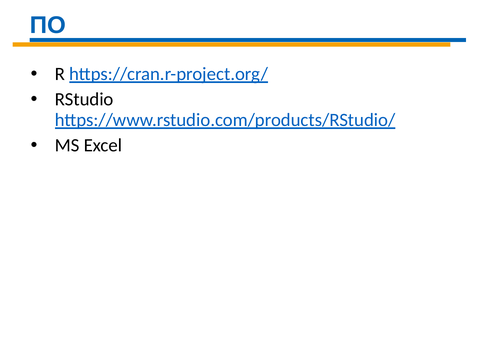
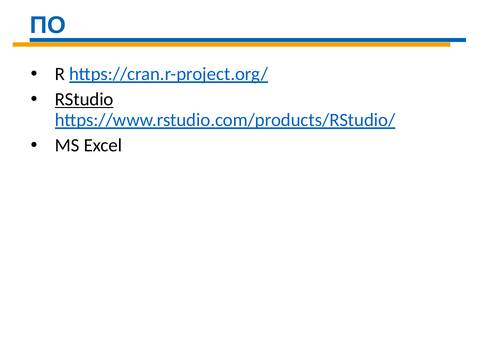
RStudio underline: none -> present
